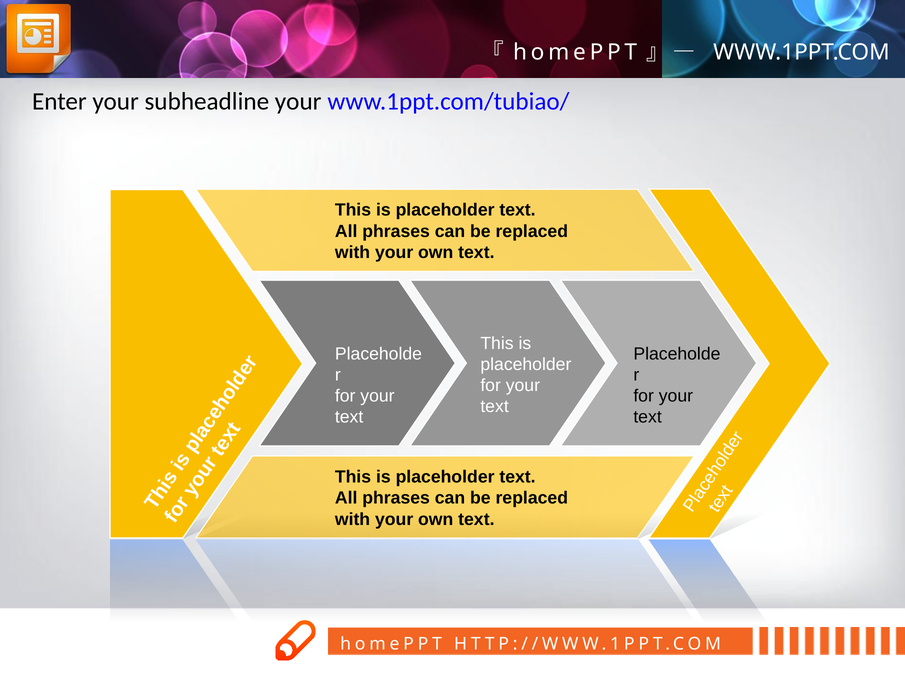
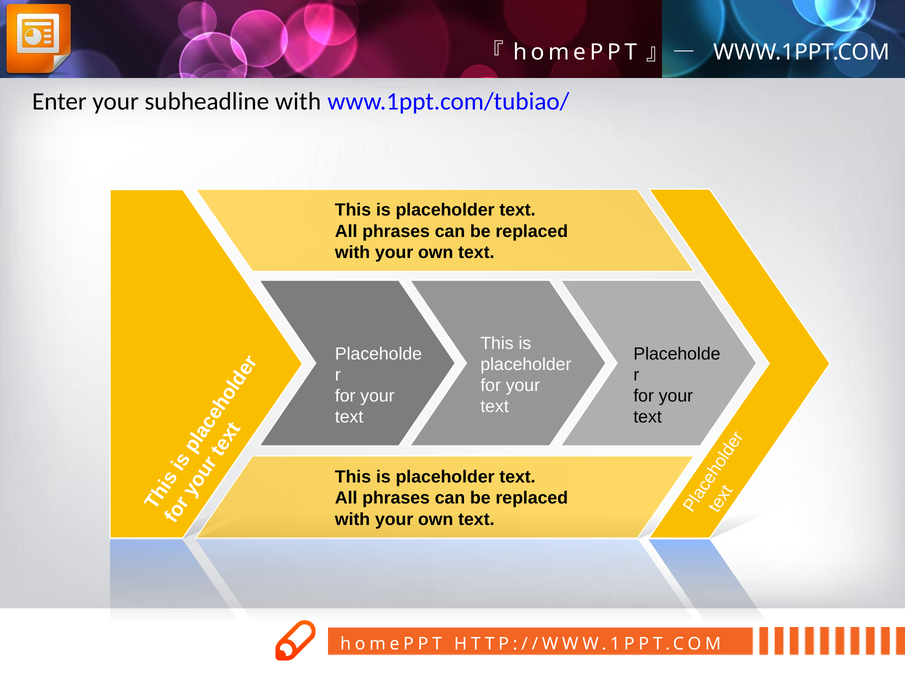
subheadline your: your -> with
